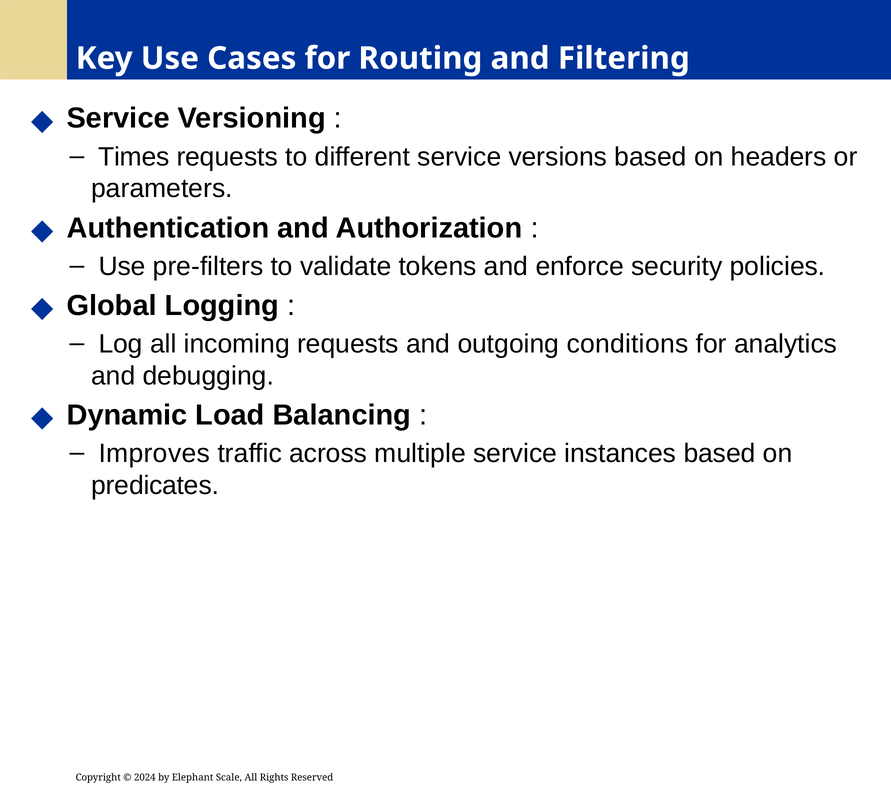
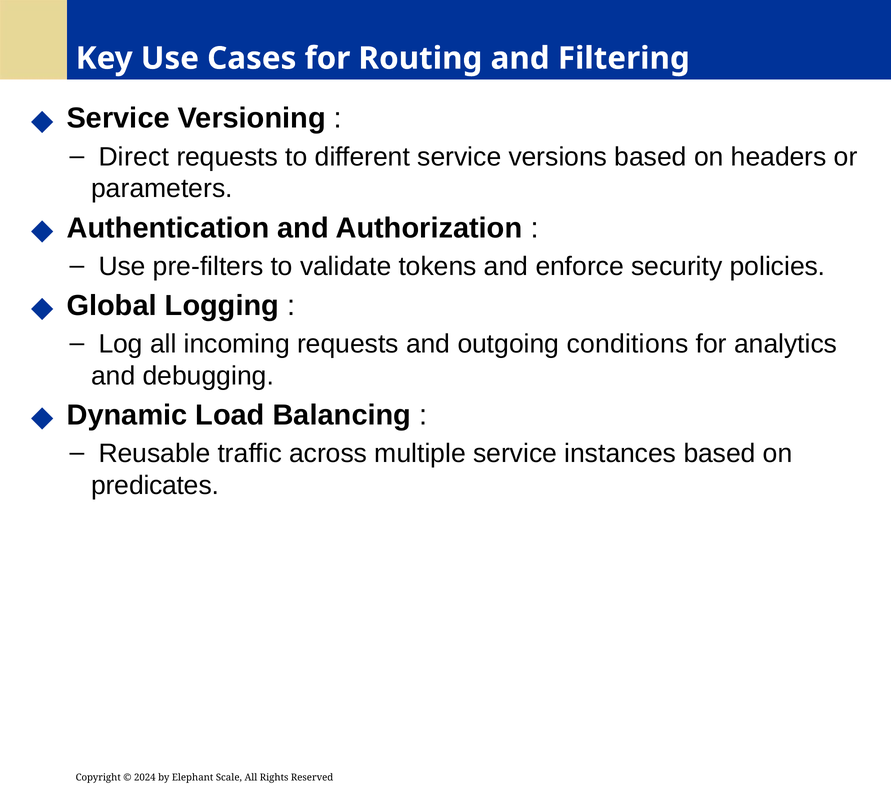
Times: Times -> Direct
Improves: Improves -> Reusable
